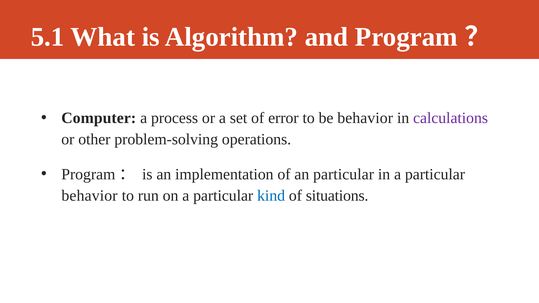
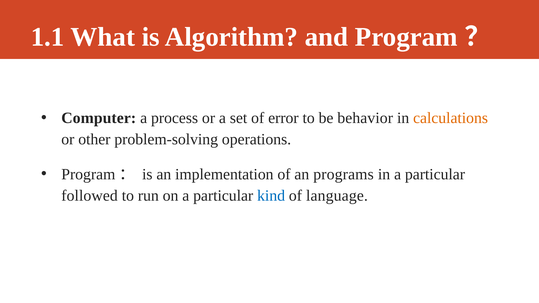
5.1: 5.1 -> 1.1
calculations colour: purple -> orange
an particular: particular -> programs
behavior at (90, 196): behavior -> followed
situations: situations -> language
